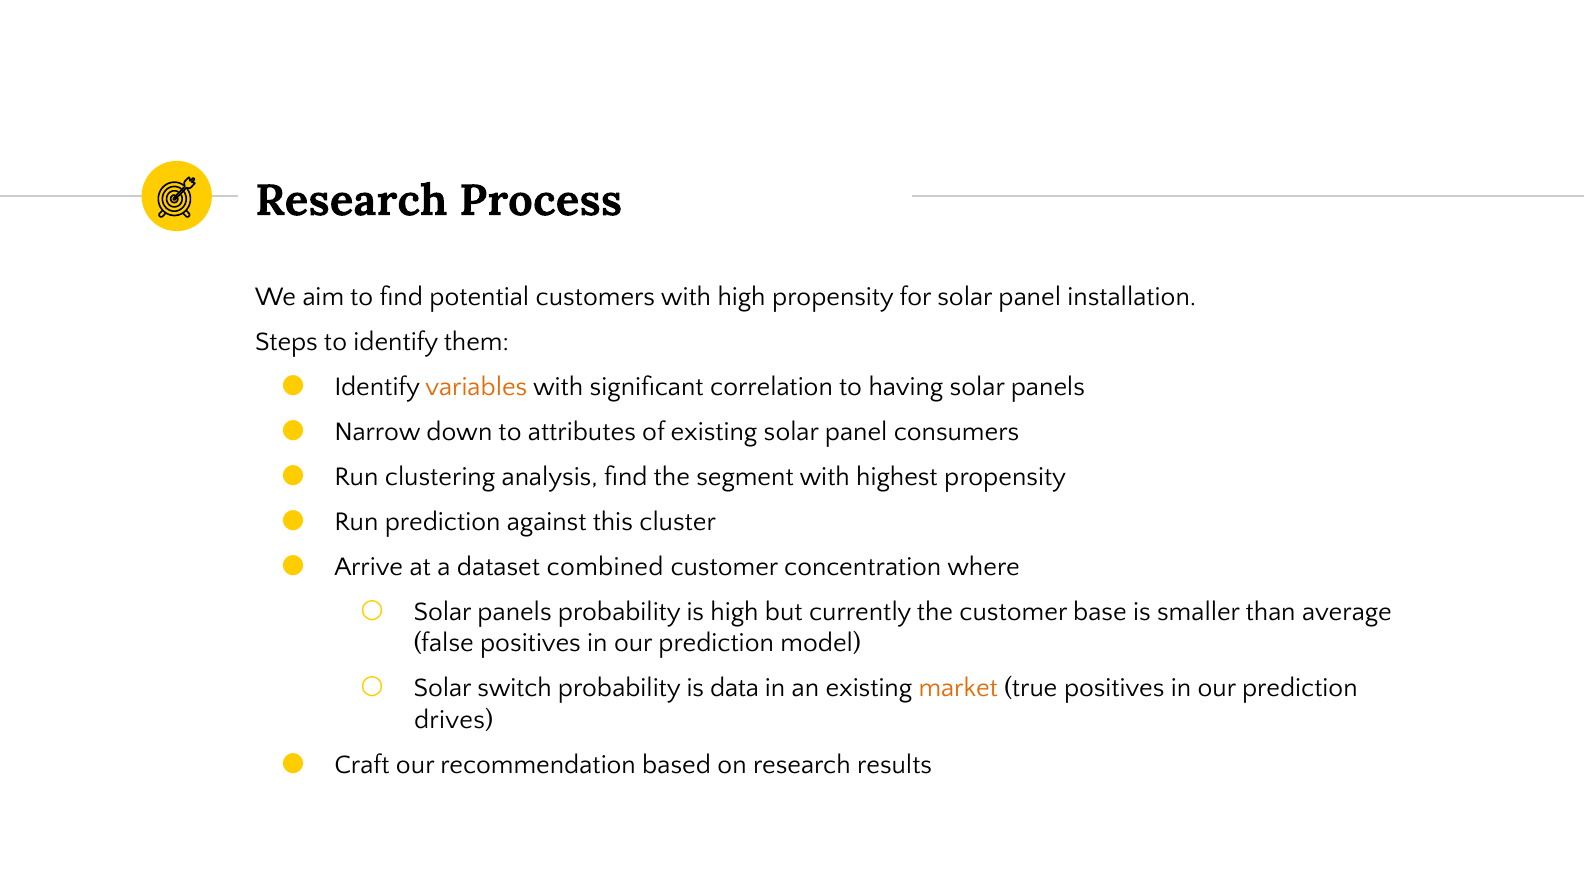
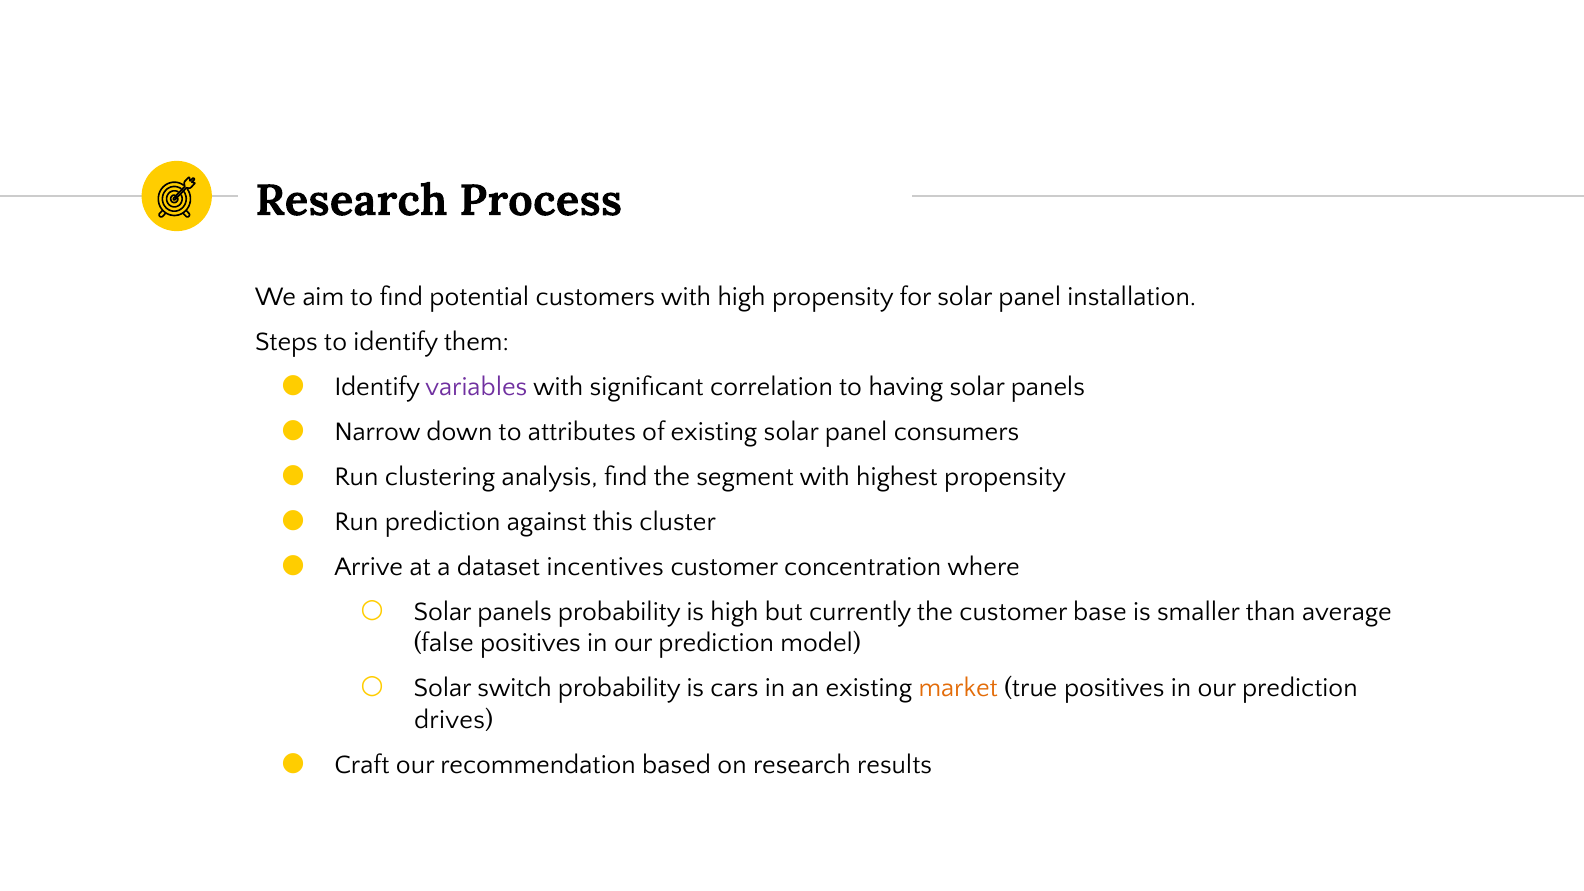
variables colour: orange -> purple
combined: combined -> incentives
data: data -> cars
